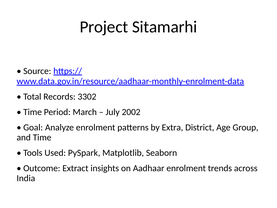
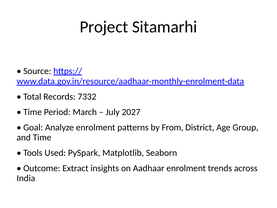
3302: 3302 -> 7332
2002: 2002 -> 2027
Extra: Extra -> From
